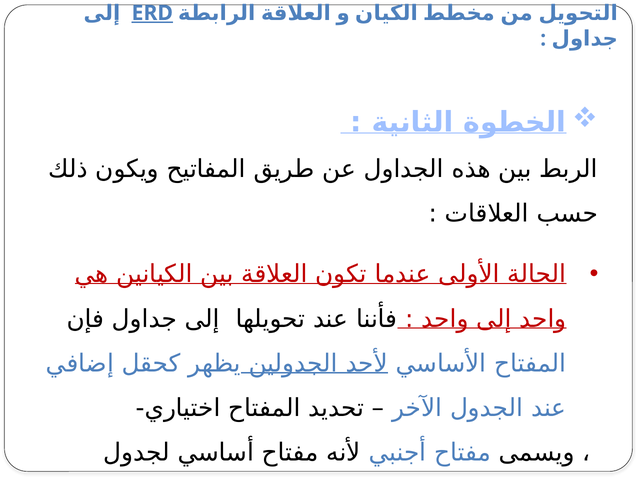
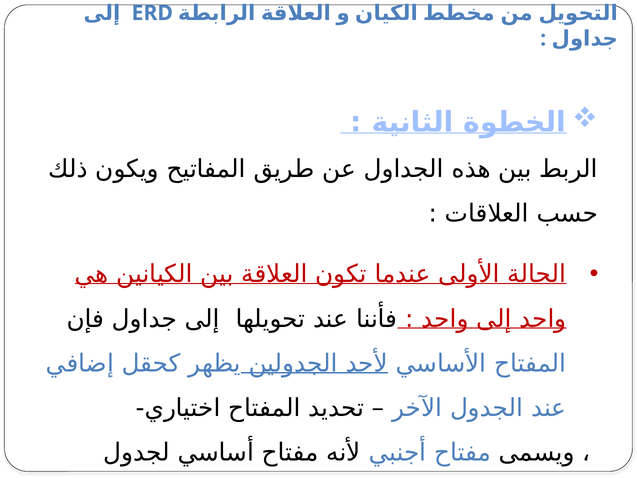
ERD underline: present -> none
